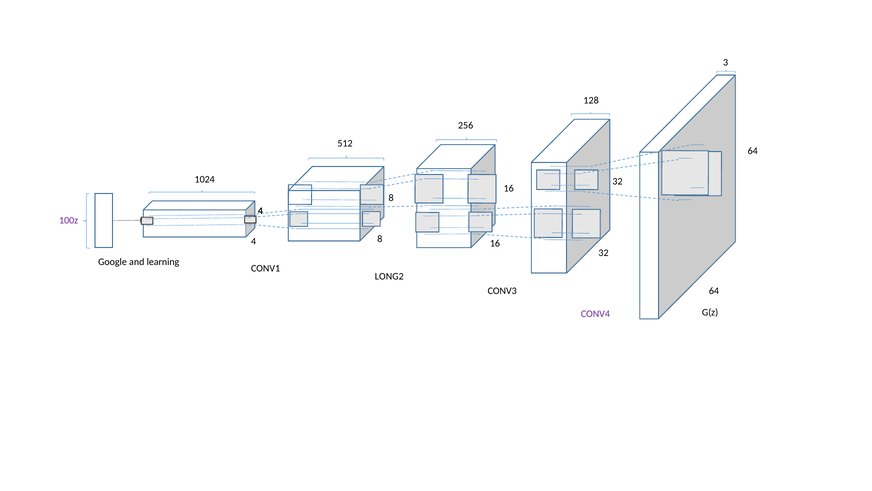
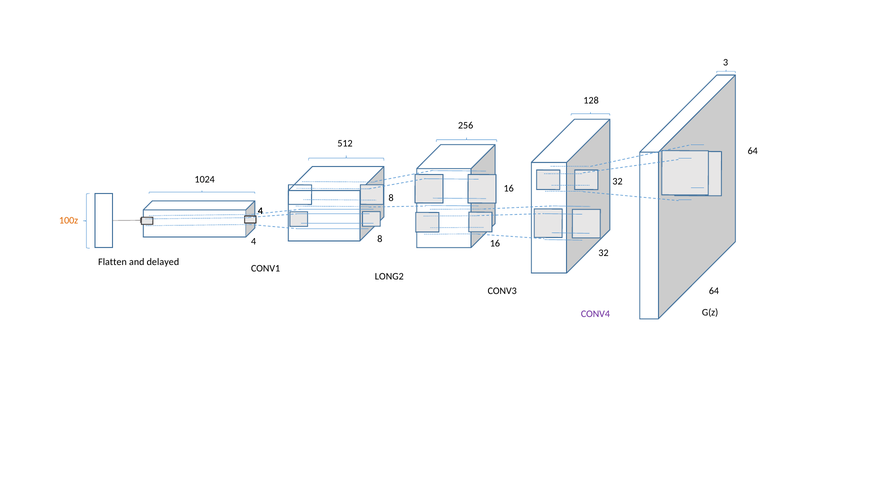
100z colour: purple -> orange
Google: Google -> Flatten
learning: learning -> delayed
